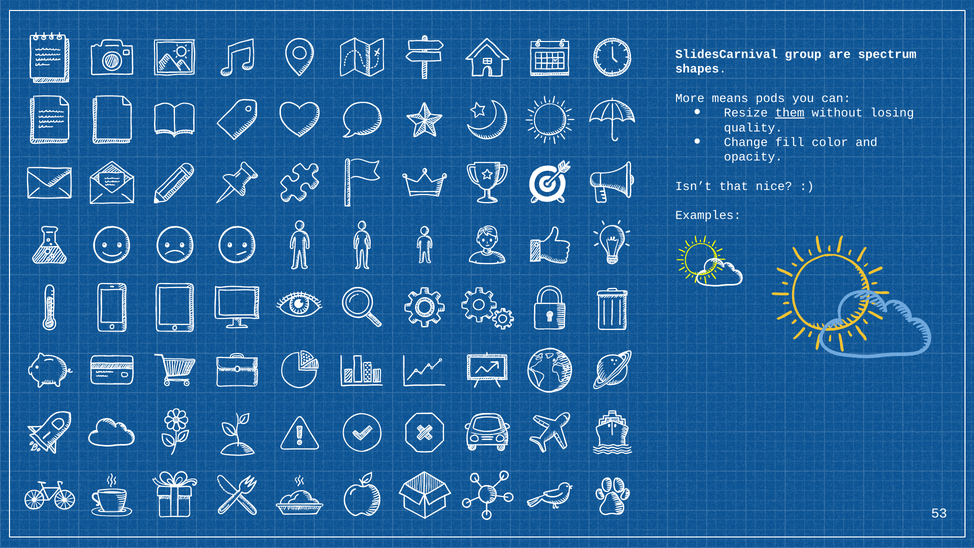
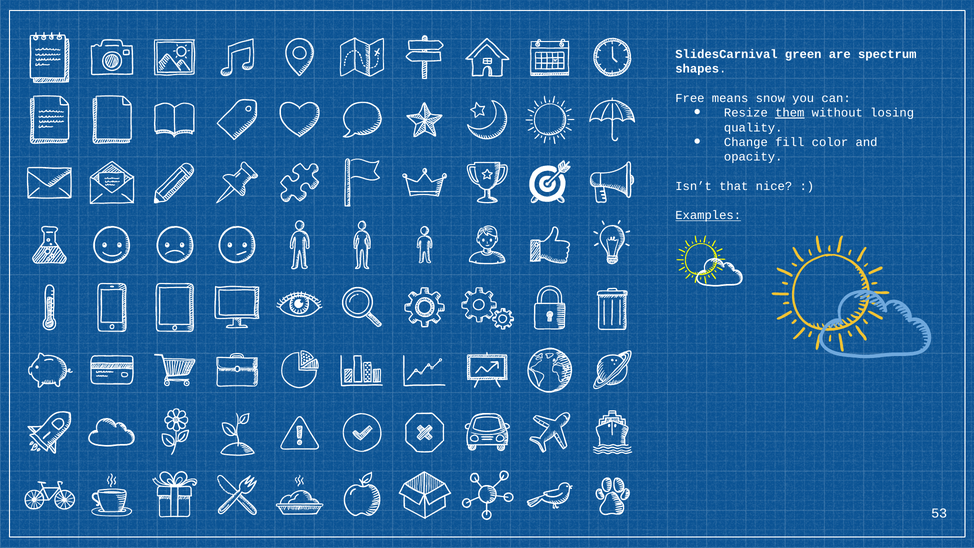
group: group -> green
More: More -> Free
pods: pods -> snow
Examples underline: none -> present
